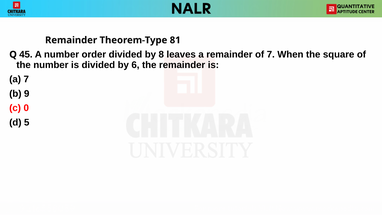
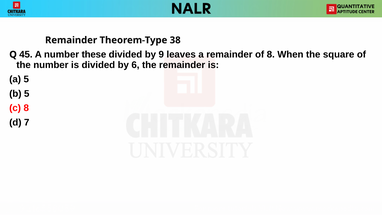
81: 81 -> 38
order: order -> these
8: 8 -> 9
of 7: 7 -> 8
a 7: 7 -> 5
b 9: 9 -> 5
c 0: 0 -> 8
5: 5 -> 7
